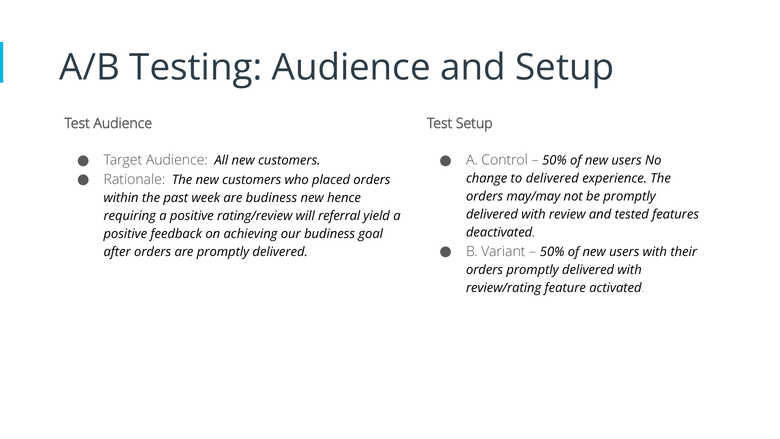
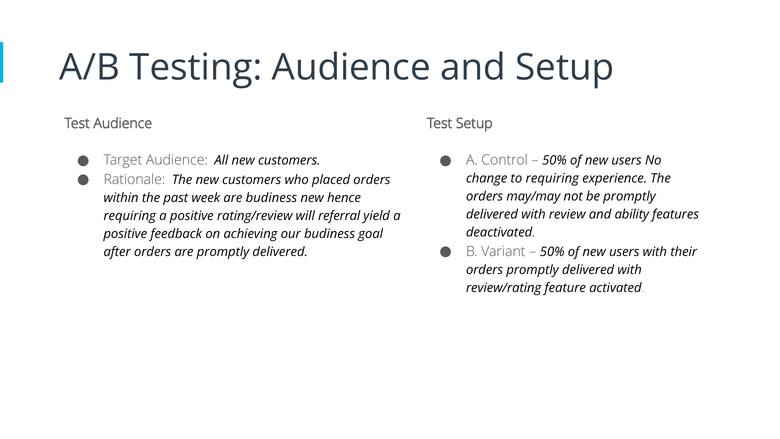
to delivered: delivered -> requiring
tested: tested -> ability
